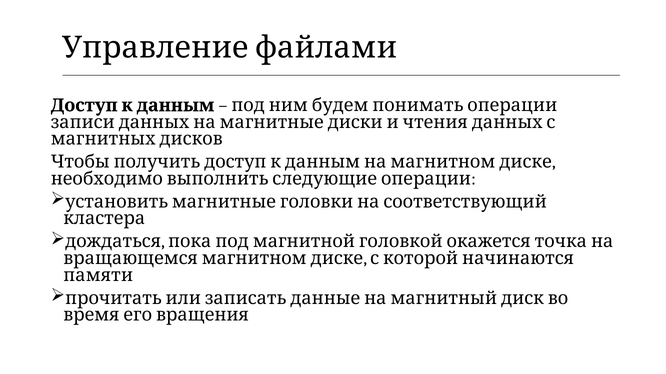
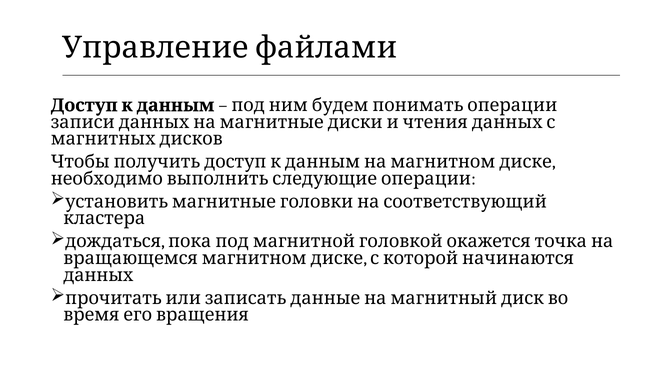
памяти: памяти -> данных
